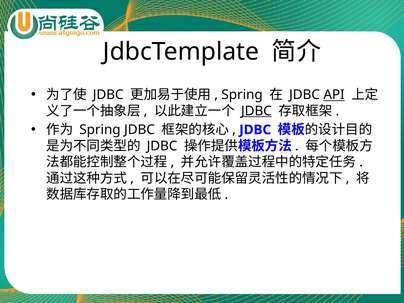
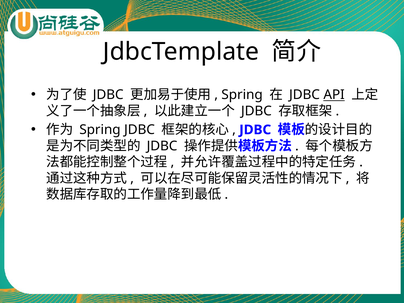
JDBC at (256, 111) underline: present -> none
